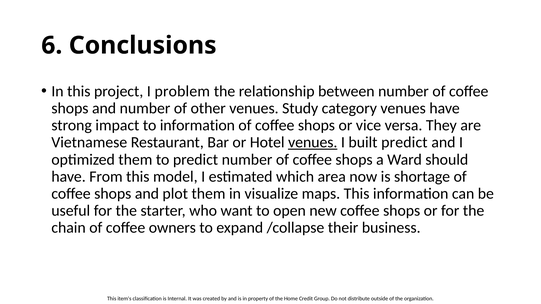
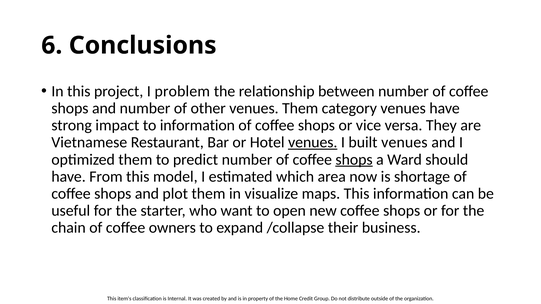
venues Study: Study -> Them
built predict: predict -> venues
shops at (354, 160) underline: none -> present
